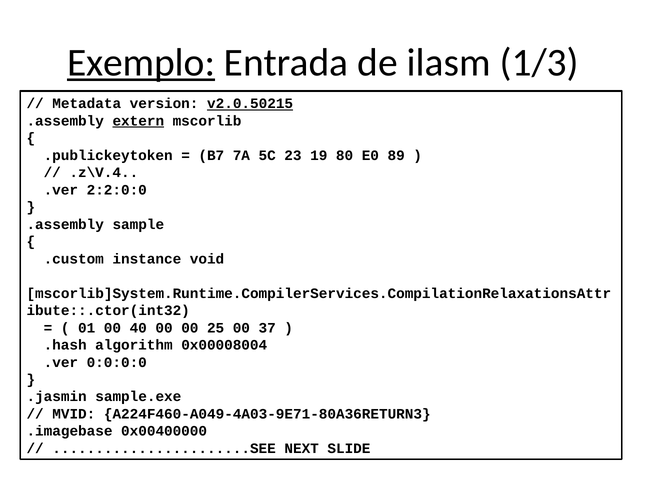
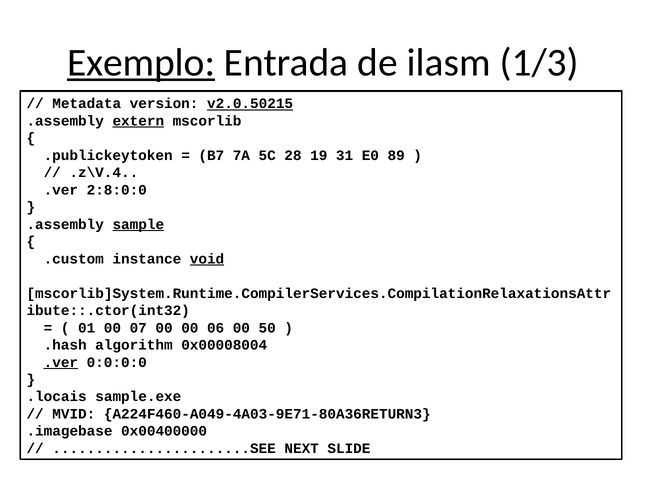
23: 23 -> 28
80: 80 -> 31
2:2:0:0: 2:2:0:0 -> 2:8:0:0
sample underline: none -> present
void underline: none -> present
40: 40 -> 07
25: 25 -> 06
37: 37 -> 50
.ver at (61, 362) underline: none -> present
.jasmin: .jasmin -> .locais
